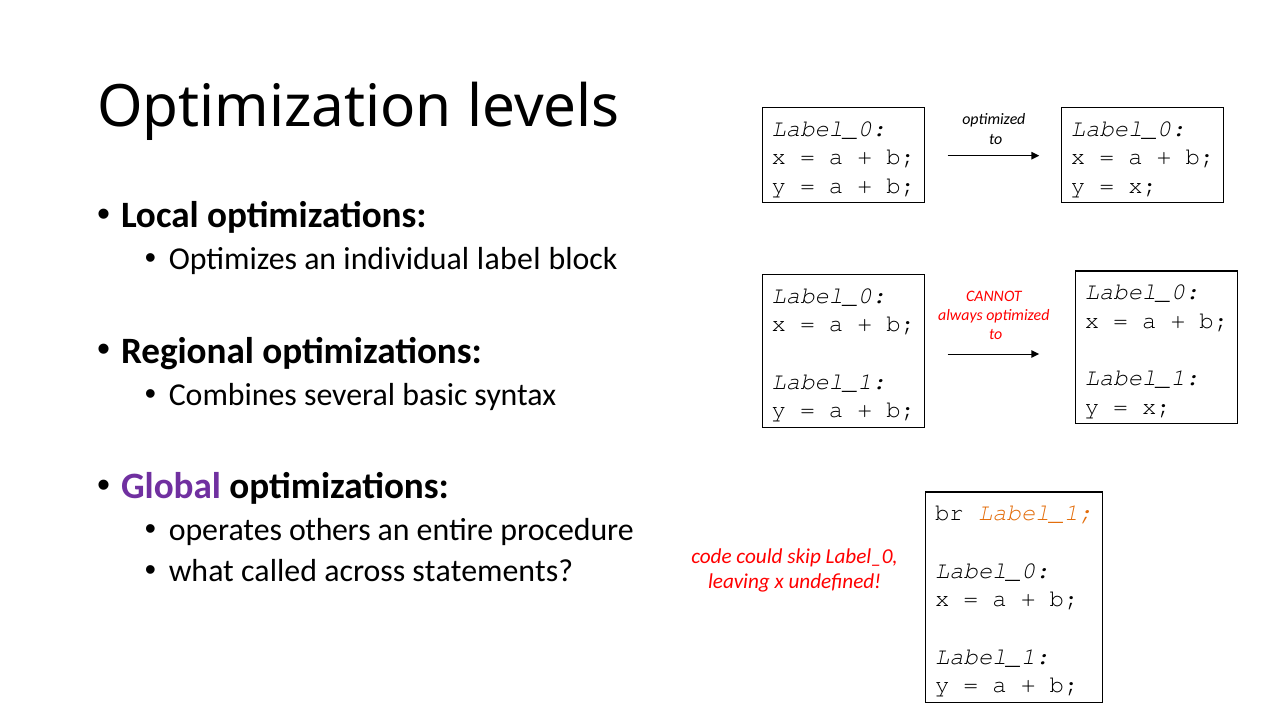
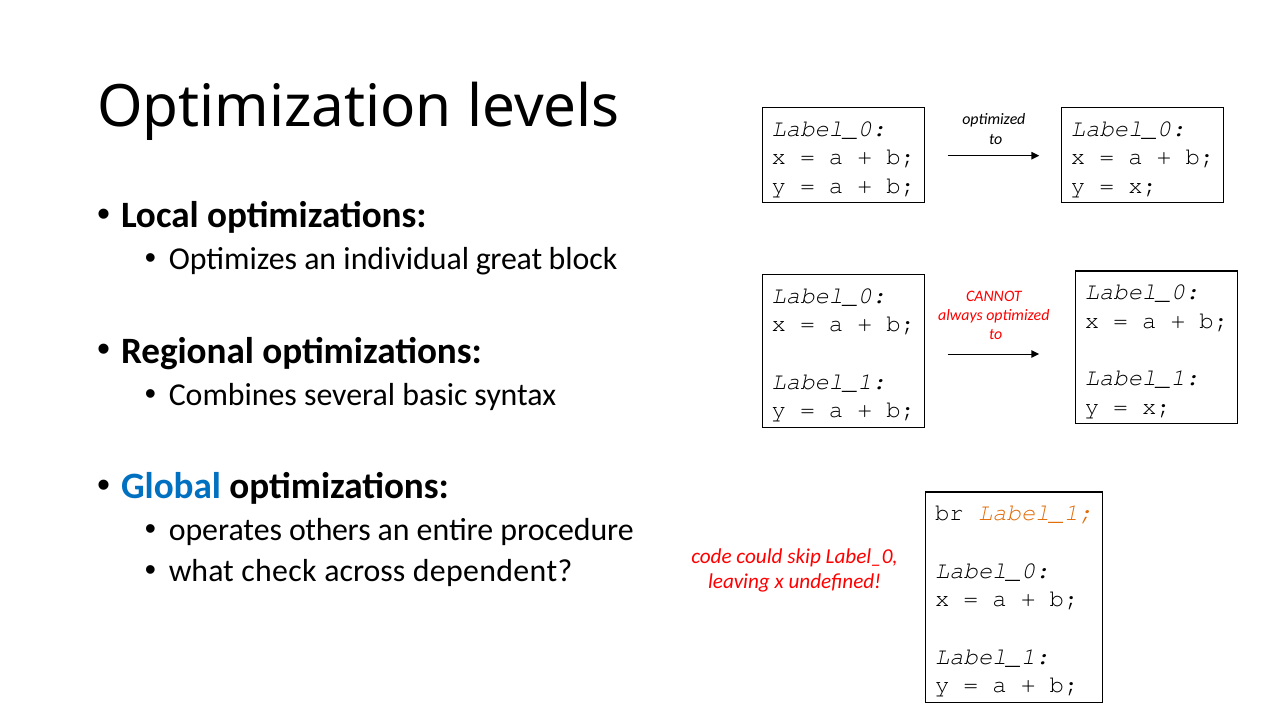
label: label -> great
Global colour: purple -> blue
called: called -> check
statements: statements -> dependent
